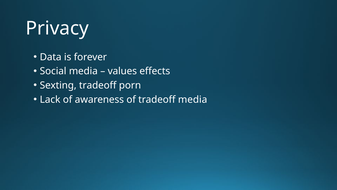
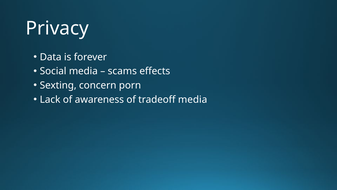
values: values -> scams
Sexting tradeoff: tradeoff -> concern
